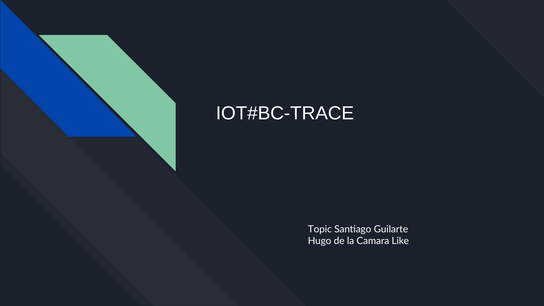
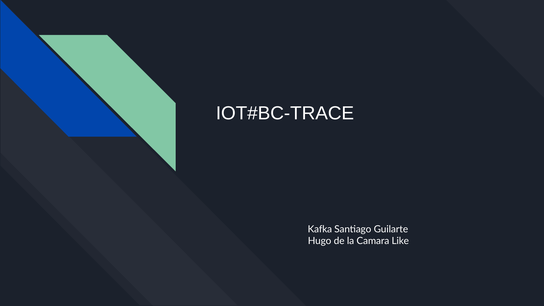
Topic: Topic -> Kafka
